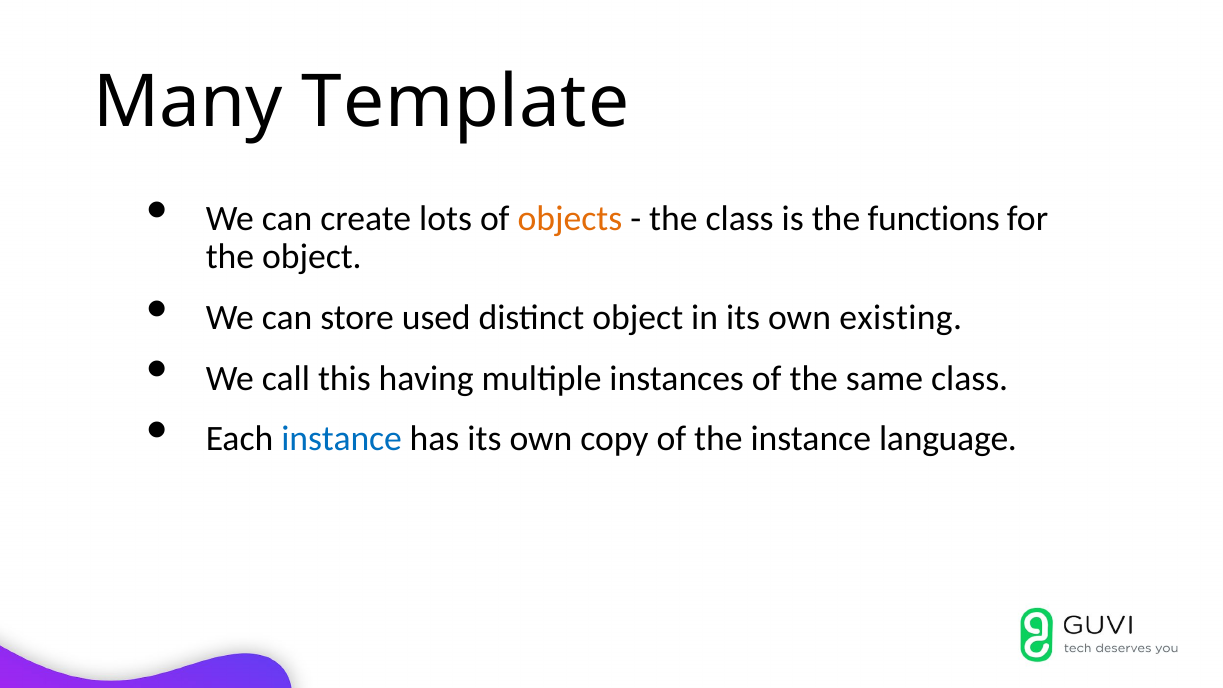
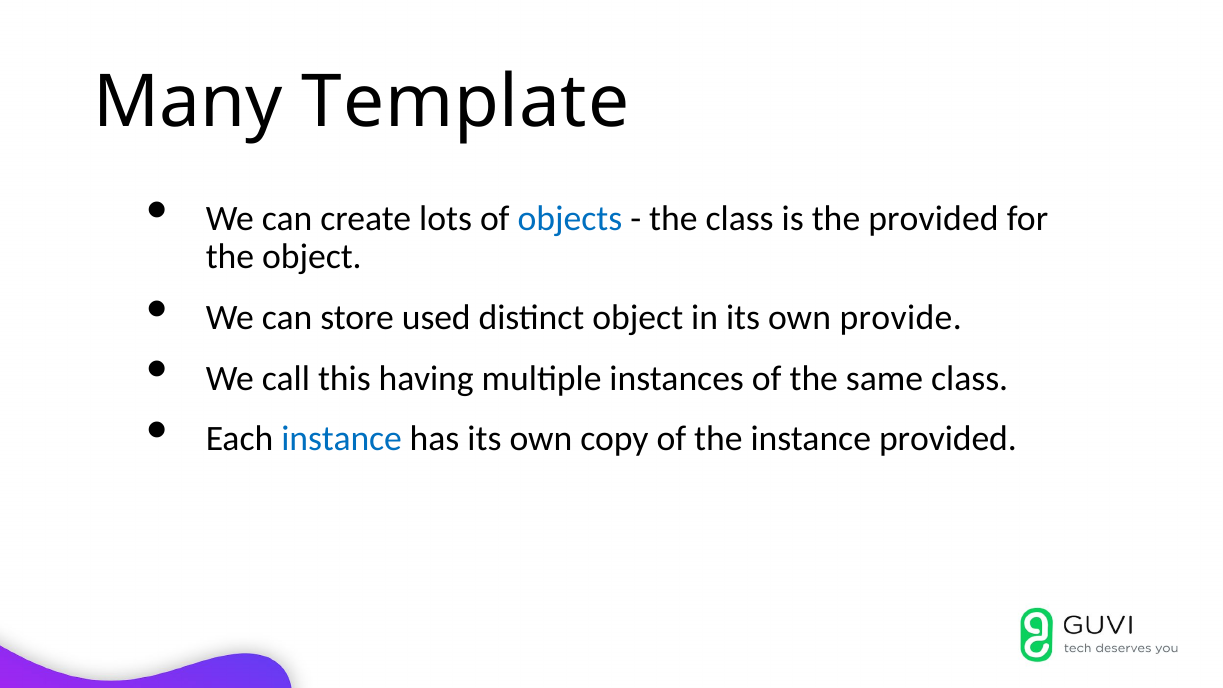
objects colour: orange -> blue
the functions: functions -> provided
existing: existing -> provide
instance language: language -> provided
